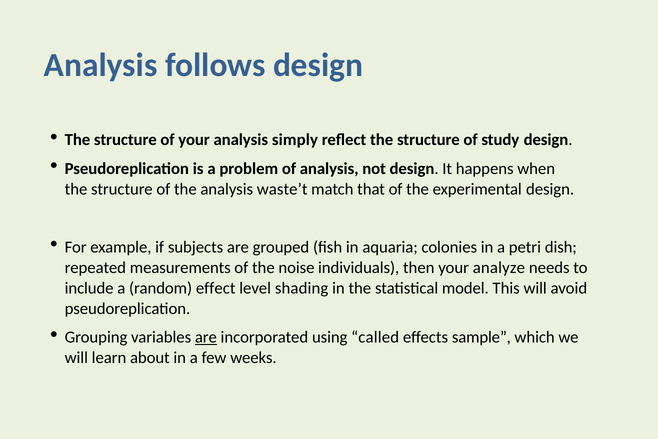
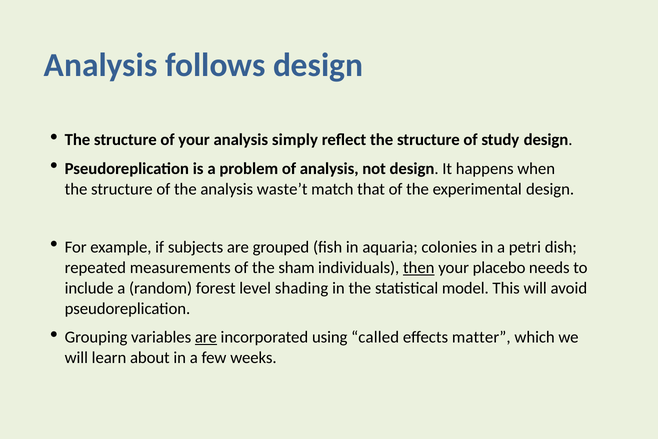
noise: noise -> sham
then underline: none -> present
analyze: analyze -> placebo
effect: effect -> forest
sample: sample -> matter
